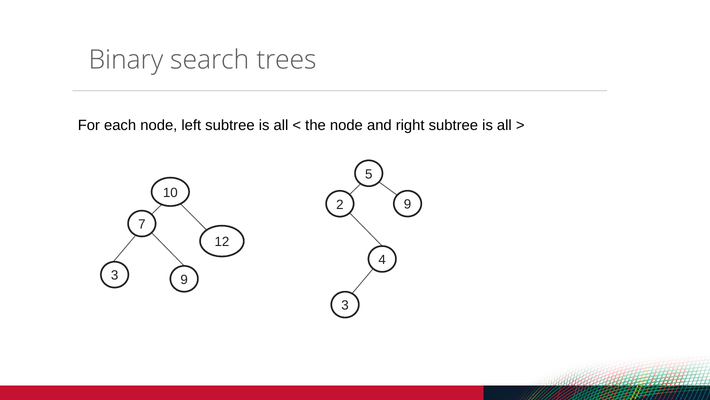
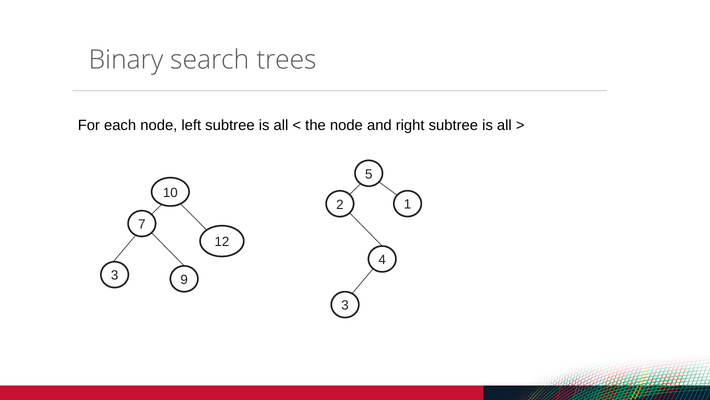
2 9: 9 -> 1
